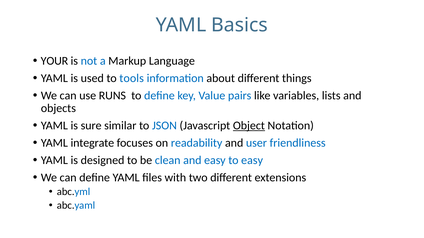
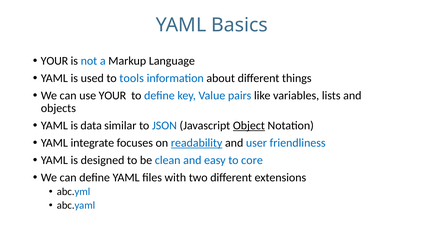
use RUNS: RUNS -> YOUR
sure: sure -> data
readability underline: none -> present
to easy: easy -> core
